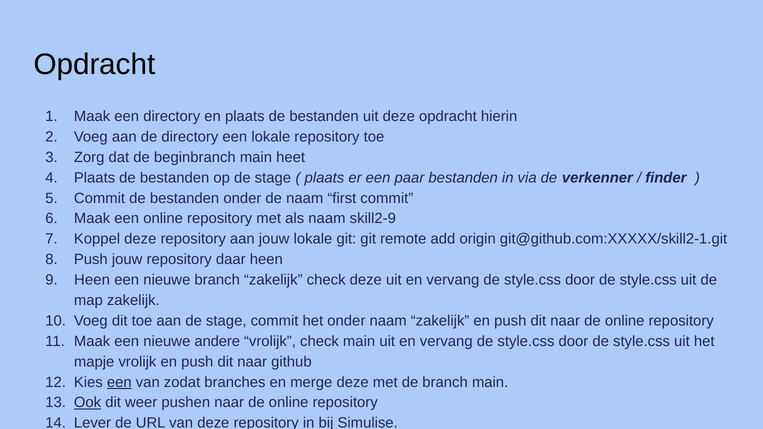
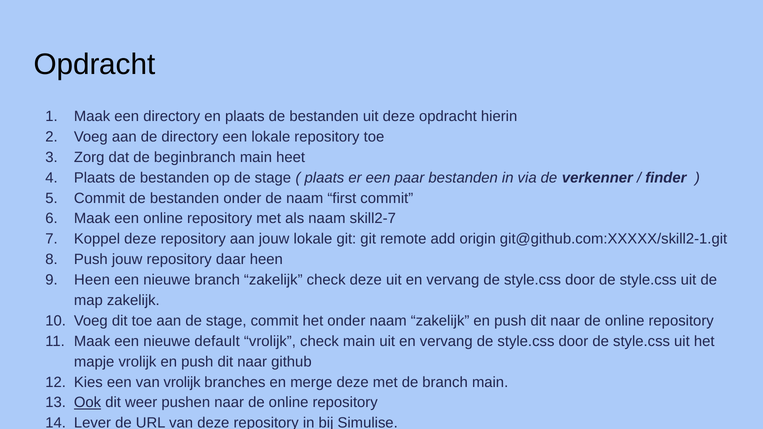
skill2-9: skill2-9 -> skill2-7
andere: andere -> default
een at (119, 382) underline: present -> none
van zodat: zodat -> vrolijk
